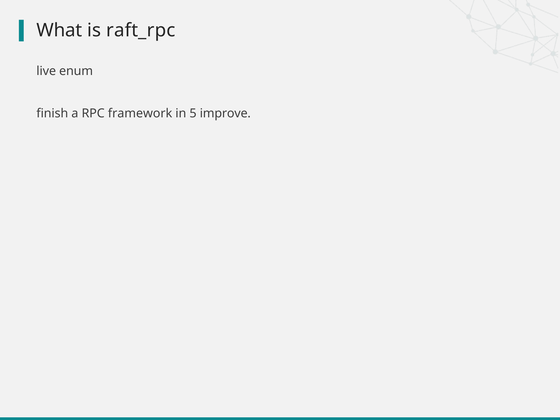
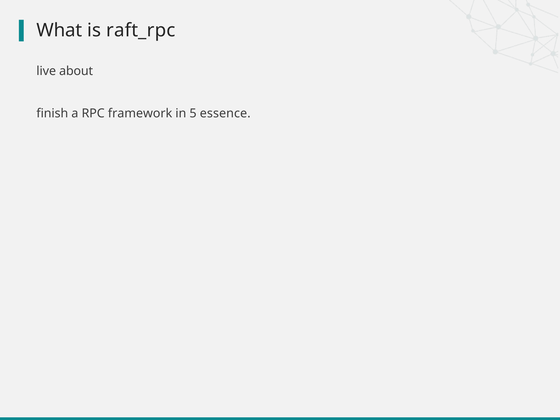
enum: enum -> about
improve: improve -> essence
